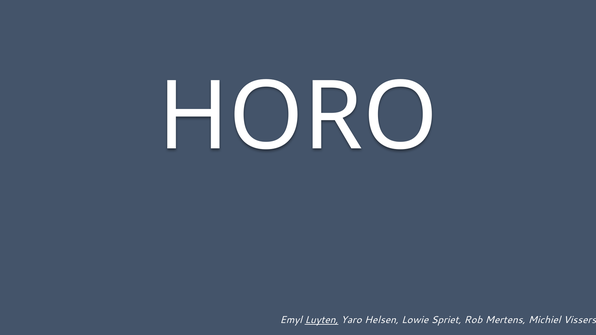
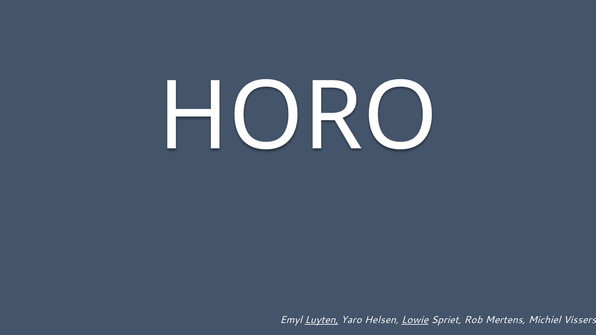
Lowie underline: none -> present
